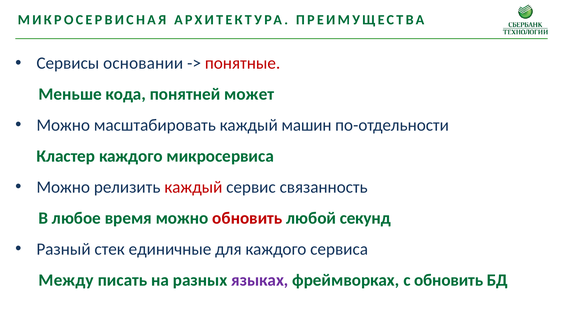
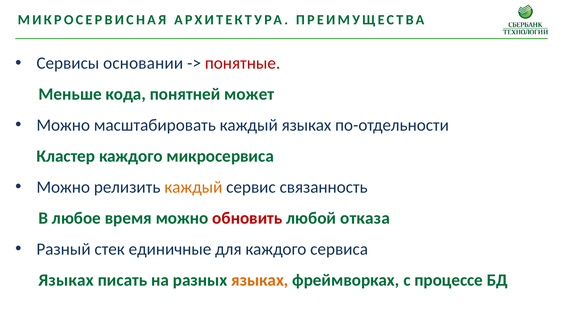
каждый машин: машин -> языках
каждый at (193, 187) colour: red -> orange
секунд: секунд -> отказа
Между at (66, 280): Между -> Языках
языках at (260, 280) colour: purple -> orange
c обновить: обновить -> процессе
